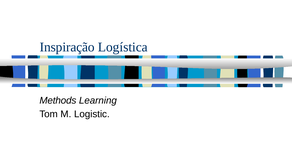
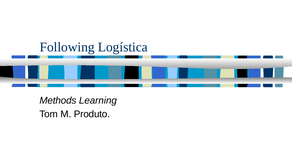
Inspiração: Inspiração -> Following
Logistic: Logistic -> Produto
